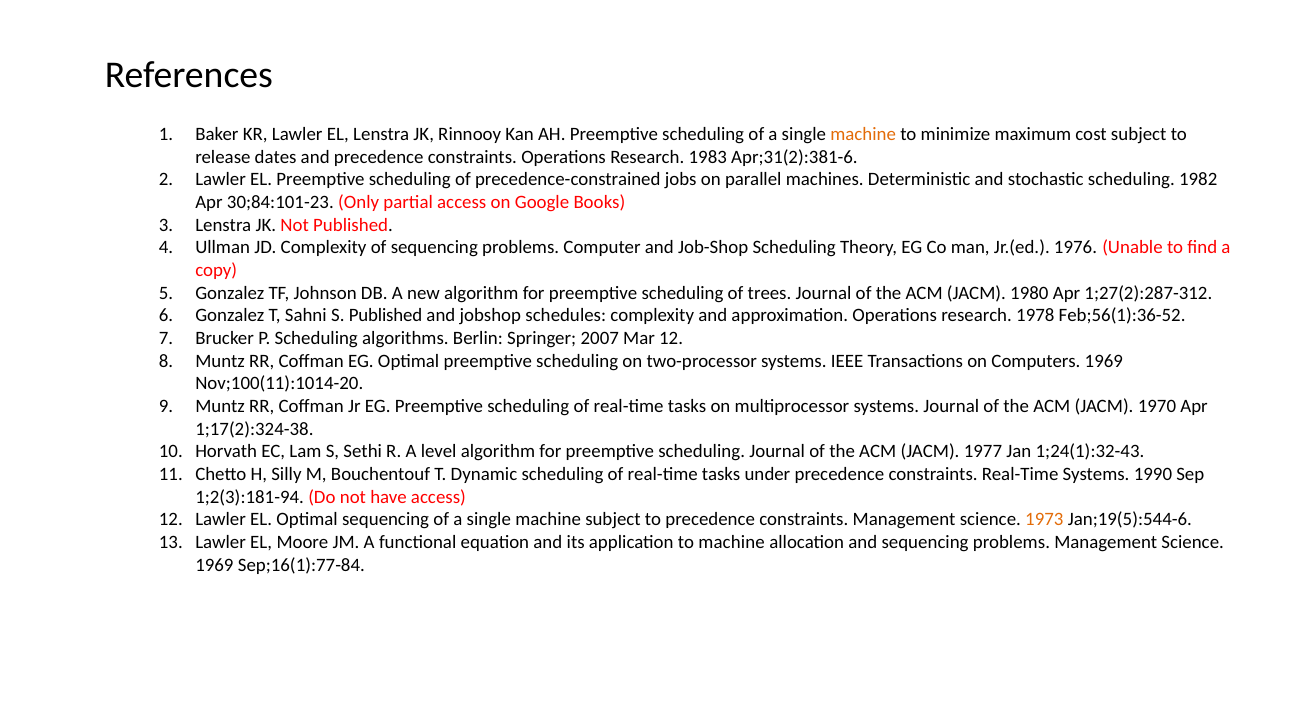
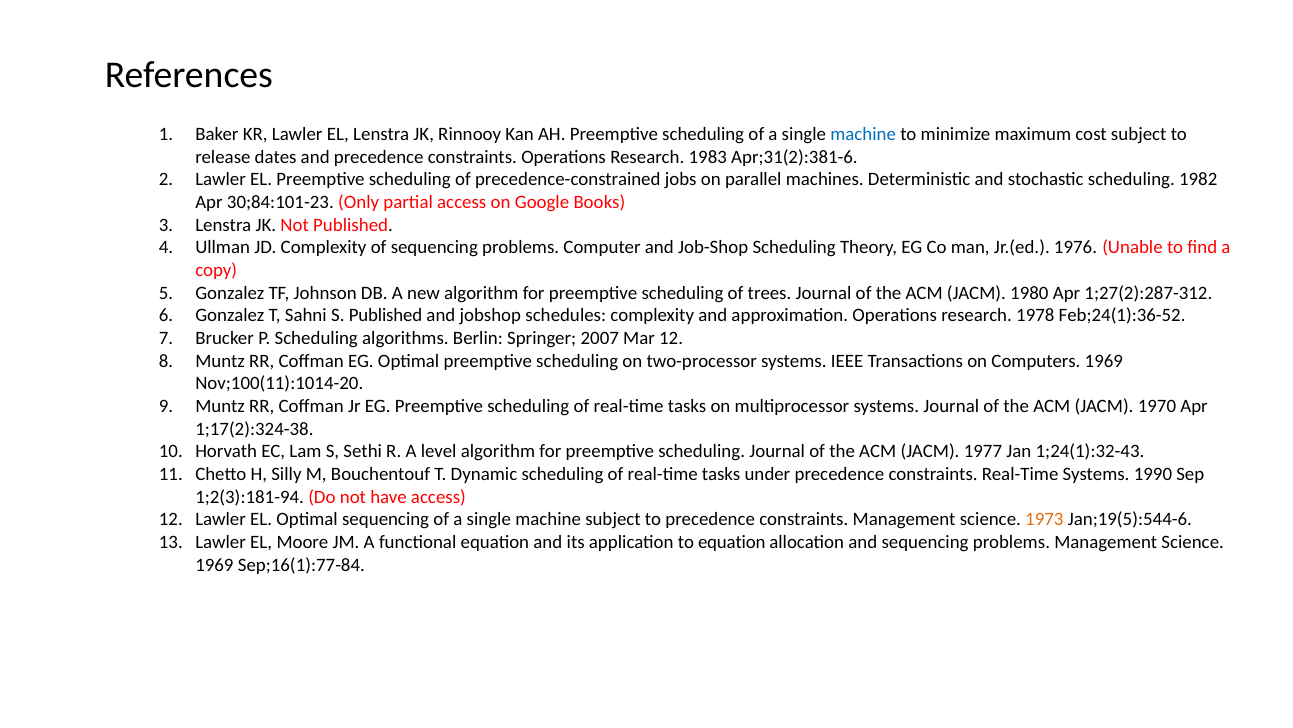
machine at (863, 134) colour: orange -> blue
Feb;56(1):36-52: Feb;56(1):36-52 -> Feb;24(1):36-52
to machine: machine -> equation
